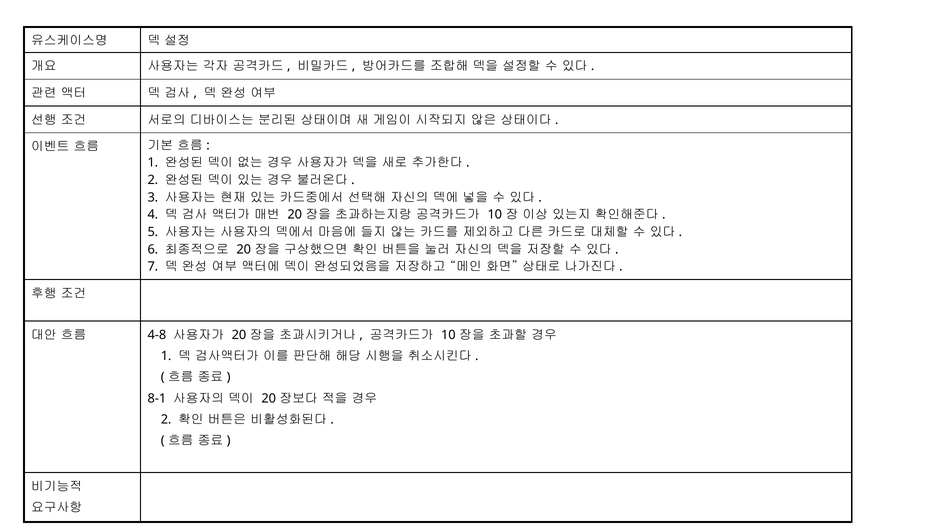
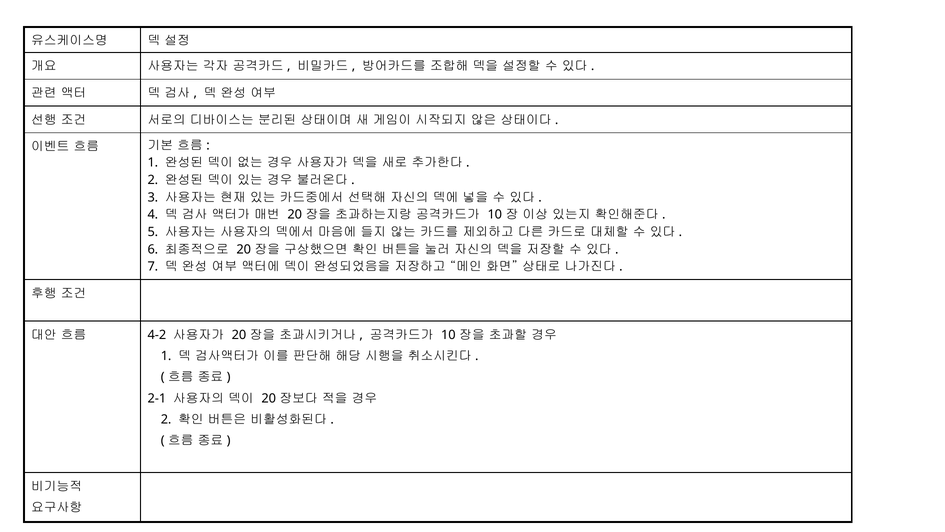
4-8: 4-8 -> 4-2
8-1: 8-1 -> 2-1
